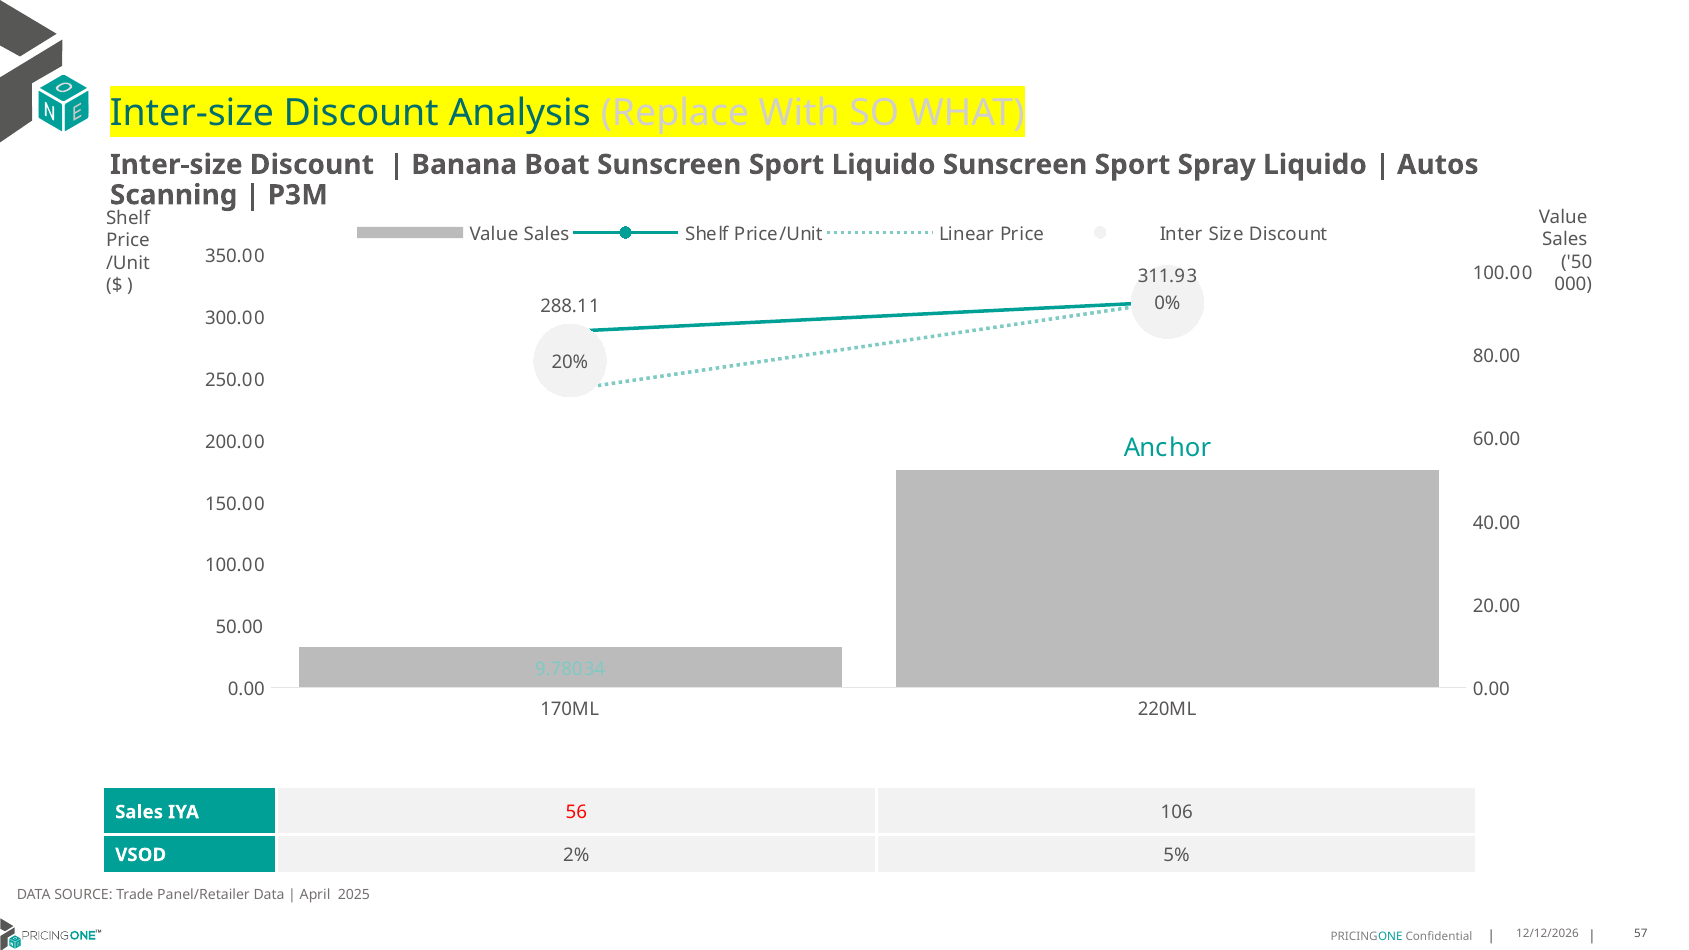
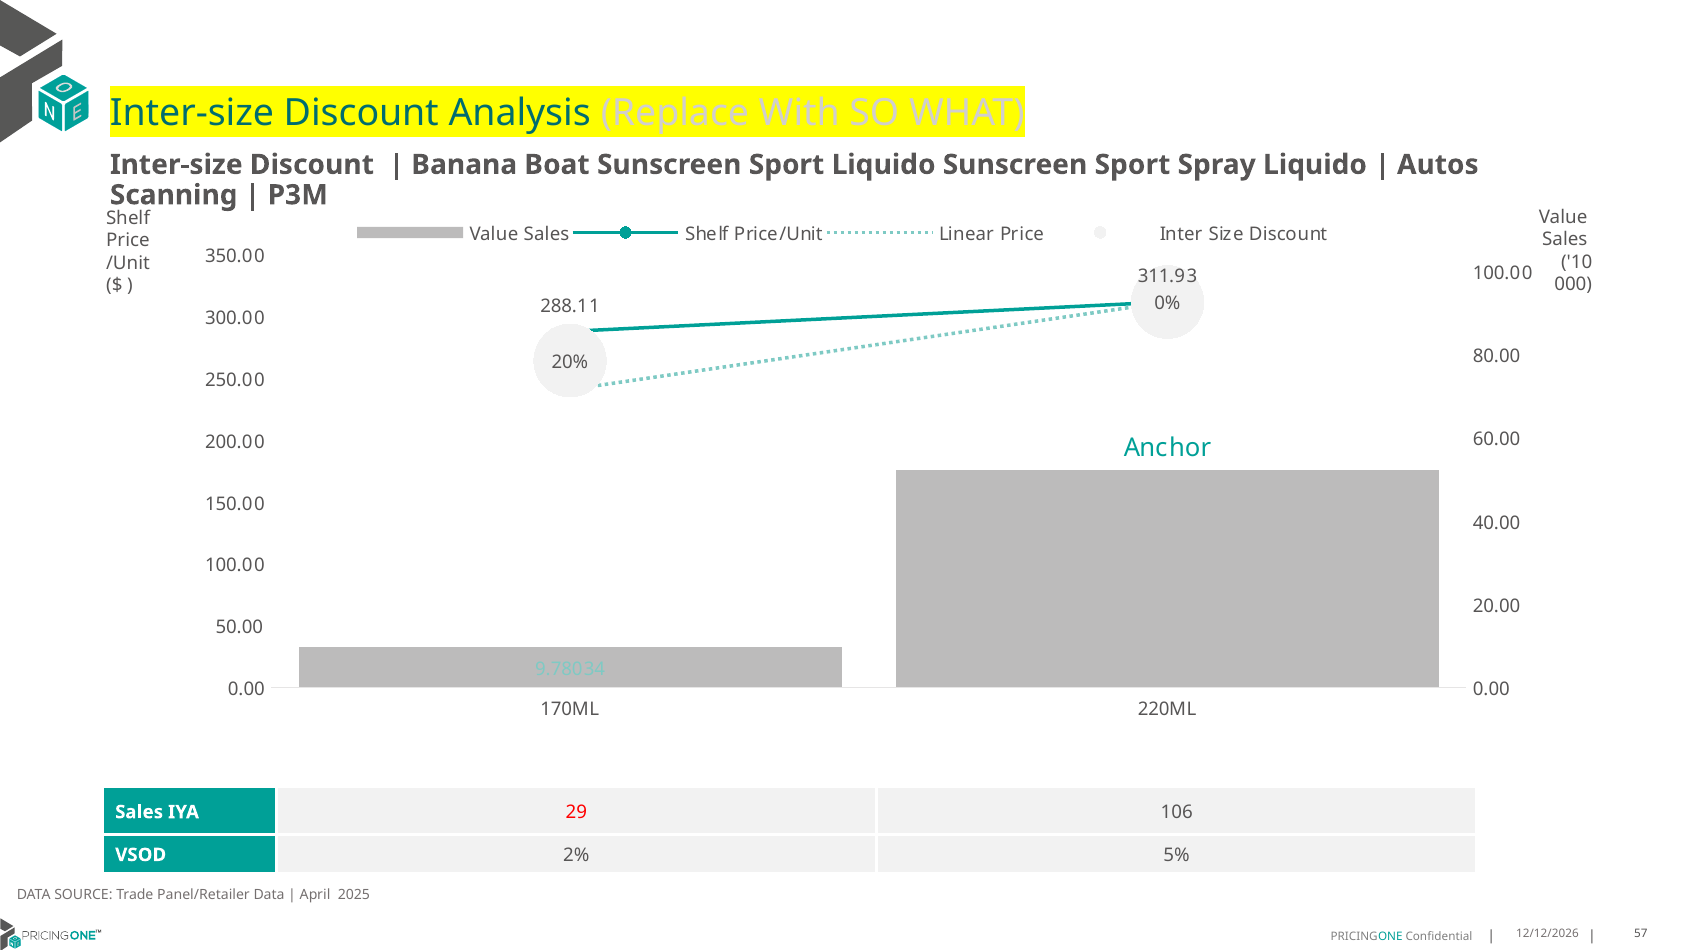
50: 50 -> 10
56: 56 -> 29
